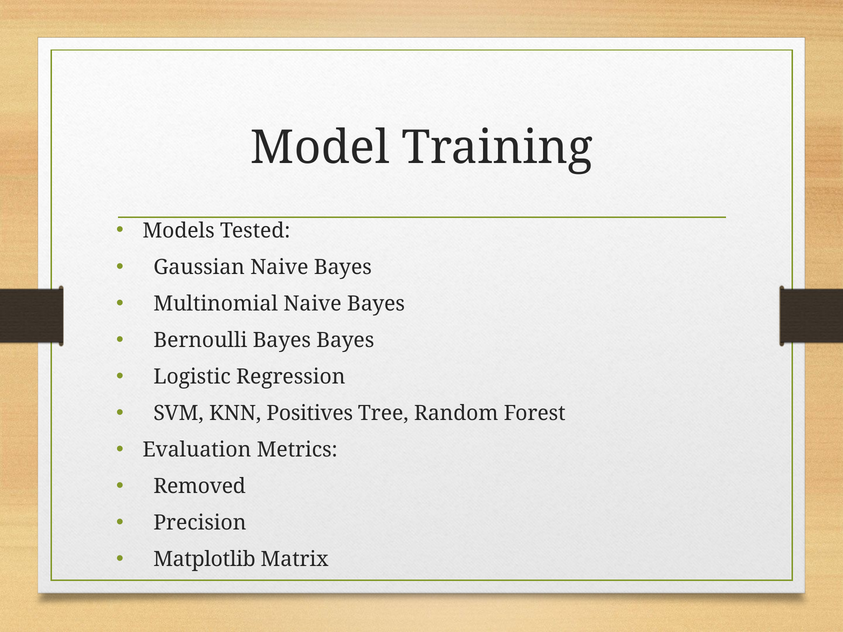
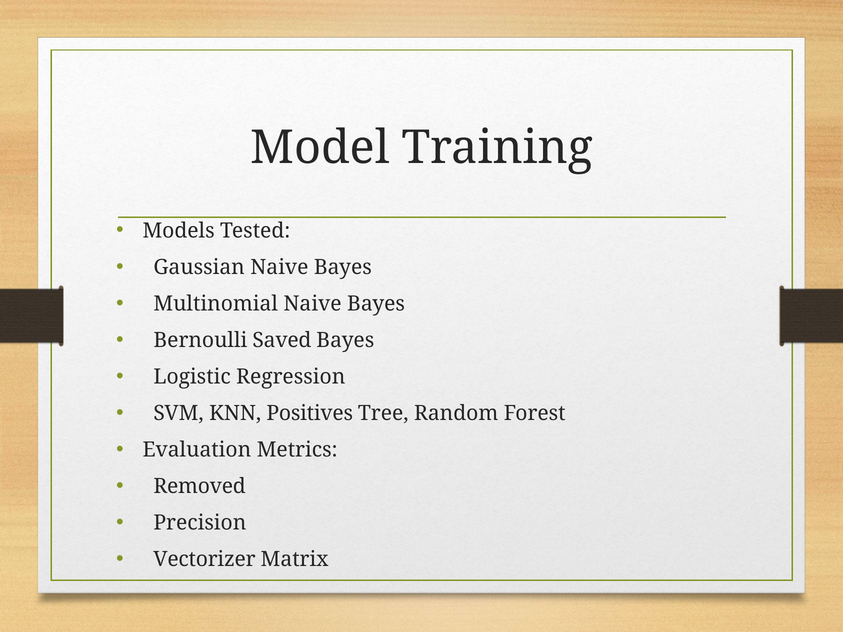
Bernoulli Bayes: Bayes -> Saved
Matplotlib: Matplotlib -> Vectorizer
